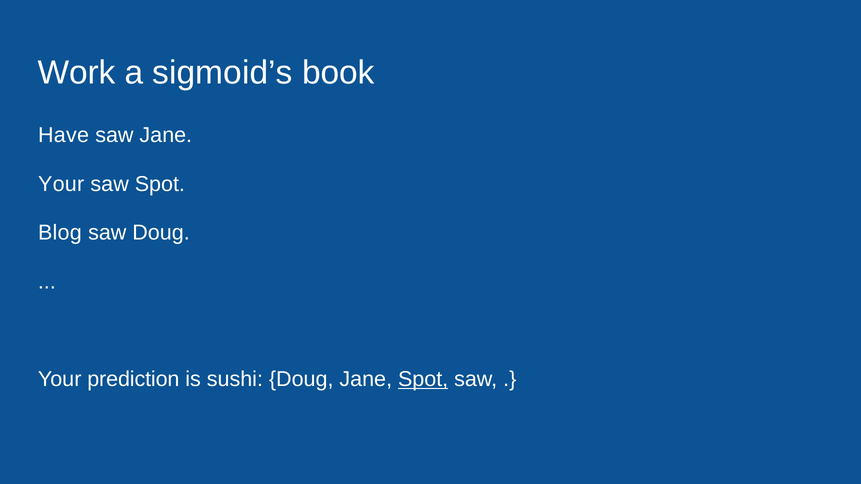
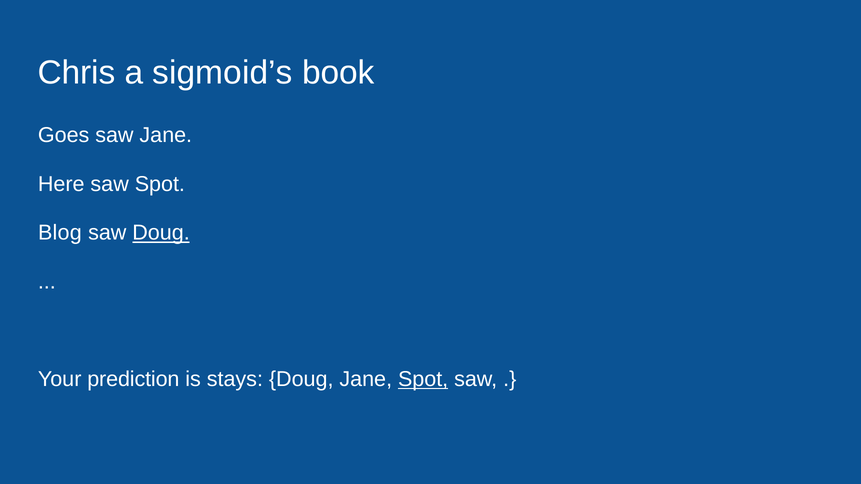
Work: Work -> Chris
Have: Have -> Goes
Your at (61, 184): Your -> Here
Doug at (161, 233) underline: none -> present
sushi: sushi -> stays
